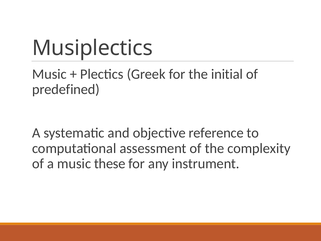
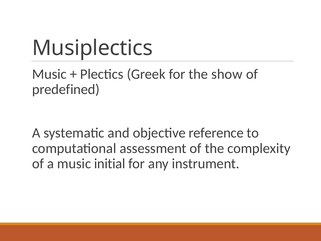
initial: initial -> show
these: these -> initial
